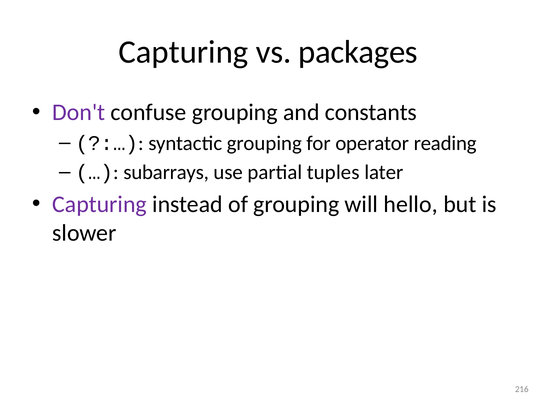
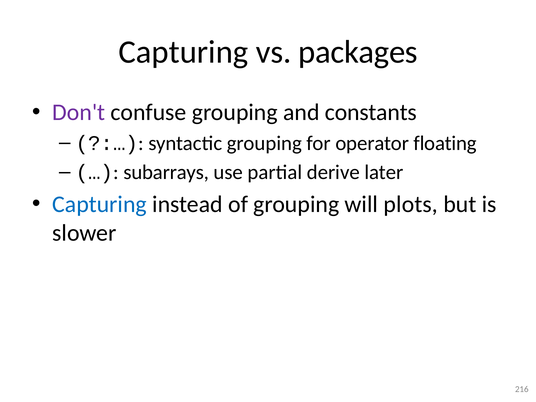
reading: reading -> floating
tuples: tuples -> derive
Capturing at (100, 204) colour: purple -> blue
hello: hello -> plots
